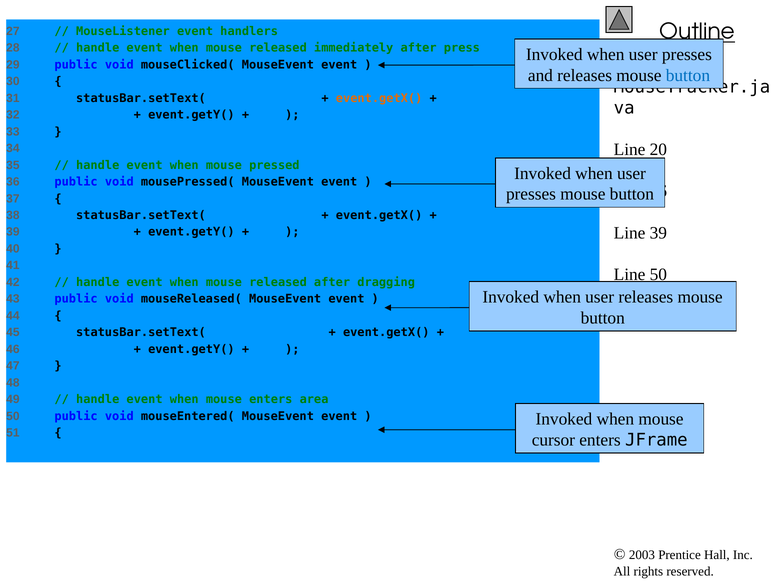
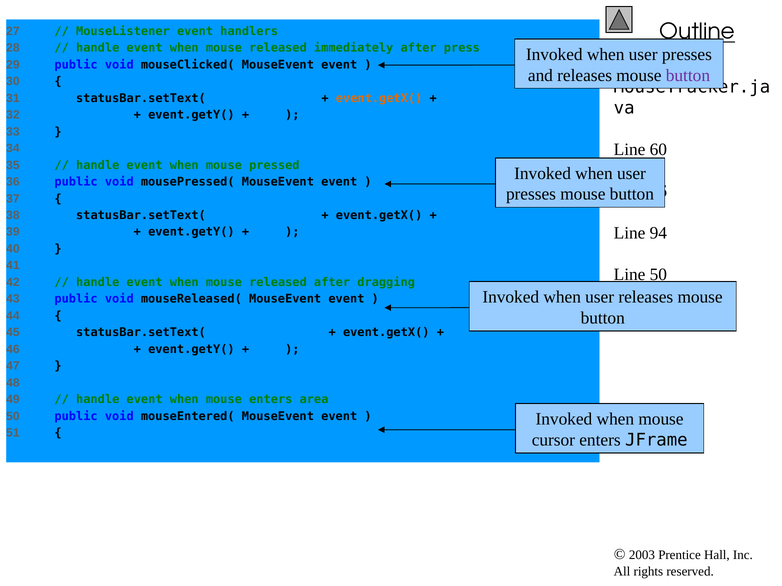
button at (688, 75) colour: blue -> purple
20: 20 -> 60
Line 39: 39 -> 94
